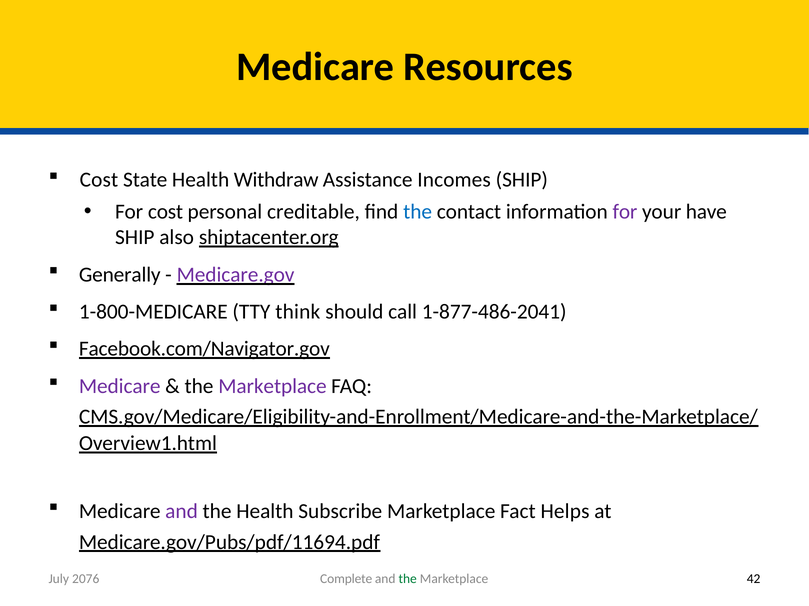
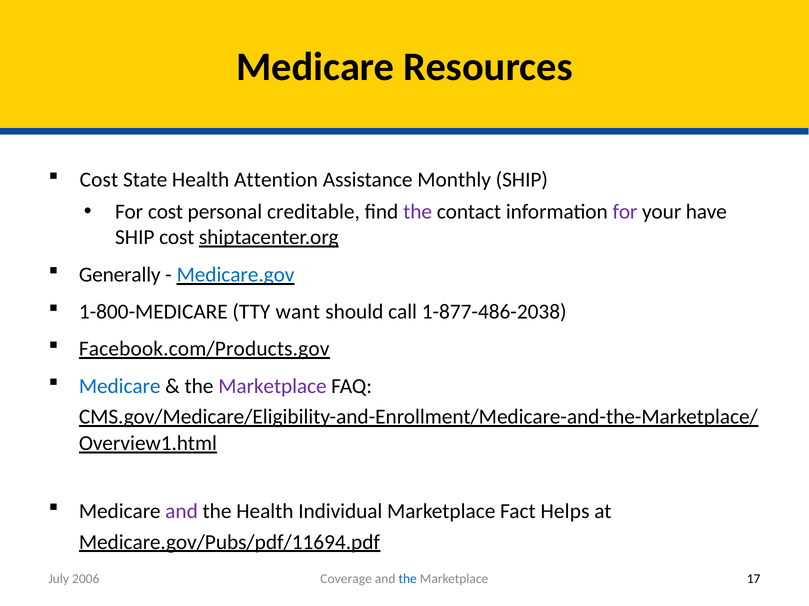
Withdraw: Withdraw -> Attention
Incomes: Incomes -> Monthly
the at (418, 212) colour: blue -> purple
SHIP also: also -> cost
Medicare.gov colour: purple -> blue
think: think -> want
1-877-486-2041: 1-877-486-2041 -> 1-877-486-2038
Facebook.com/Navigator.gov: Facebook.com/Navigator.gov -> Facebook.com/Products.gov
Medicare at (120, 387) colour: purple -> blue
Subscribe: Subscribe -> Individual
Complete: Complete -> Coverage
the at (408, 579) colour: green -> blue
42: 42 -> 17
2076: 2076 -> 2006
